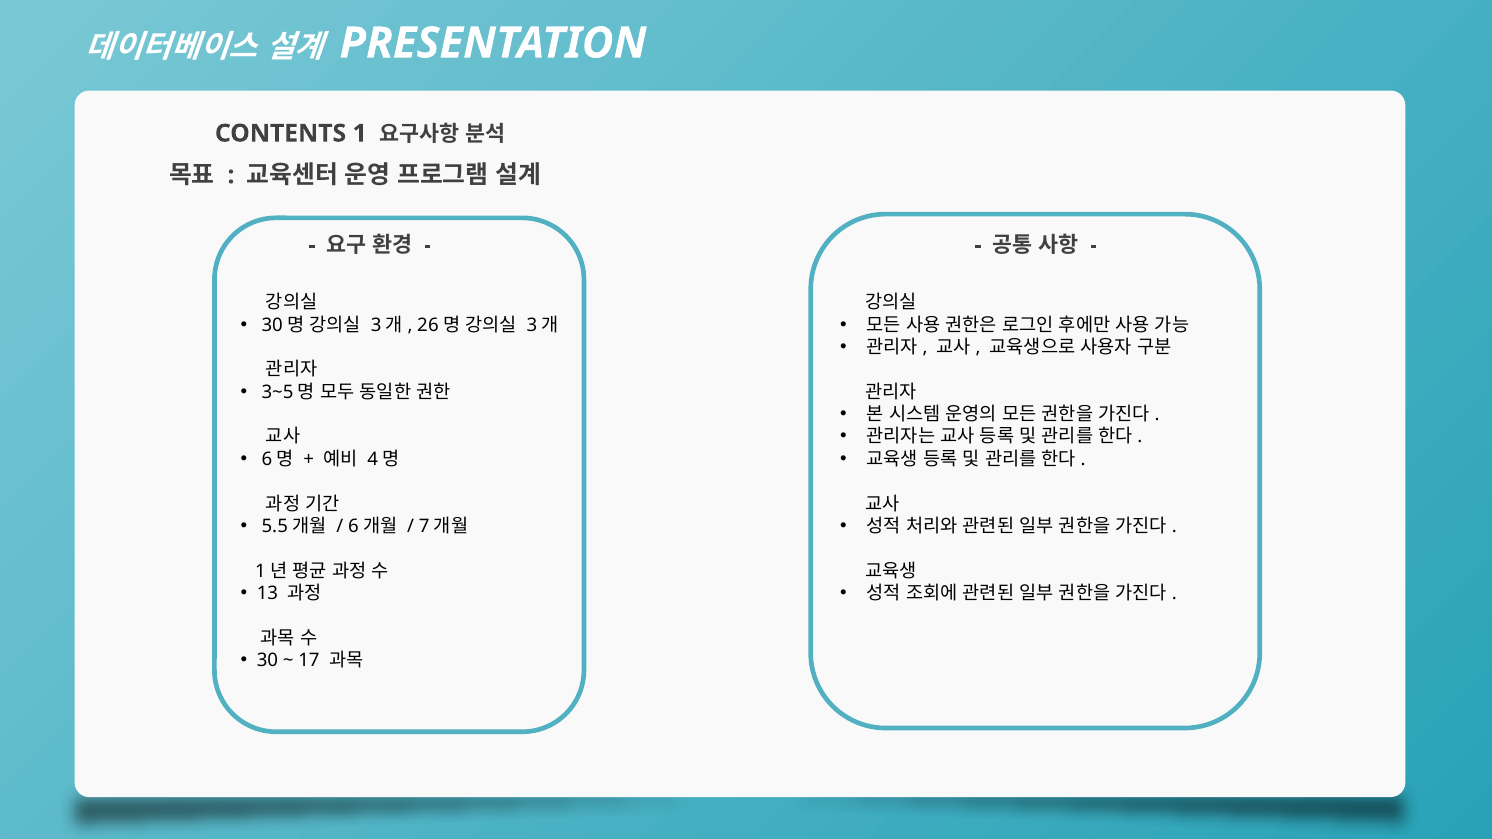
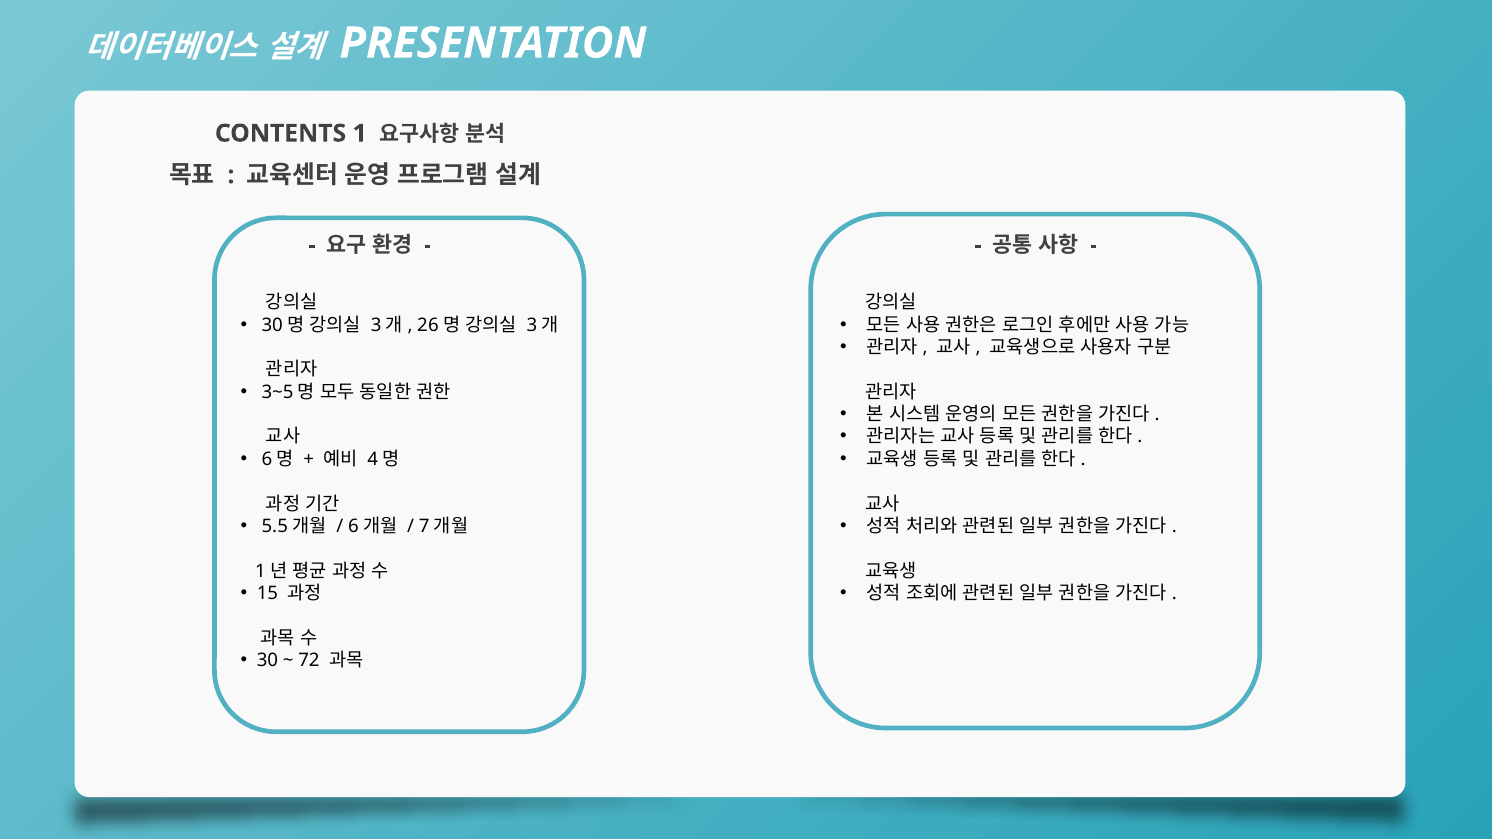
13: 13 -> 15
17: 17 -> 72
